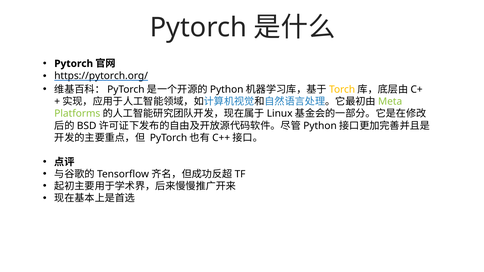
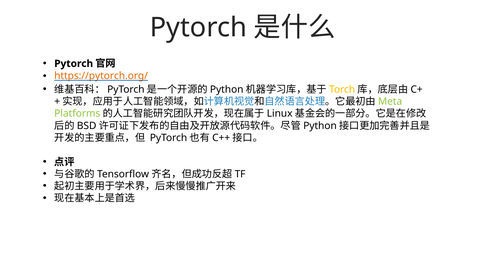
https://pytorch.org/ colour: black -> orange
